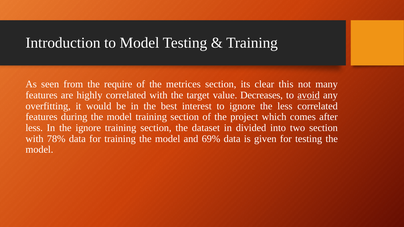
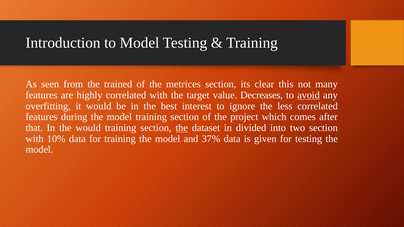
require: require -> trained
less at (34, 128): less -> that
the ignore: ignore -> would
the at (182, 128) underline: none -> present
78%: 78% -> 10%
69%: 69% -> 37%
